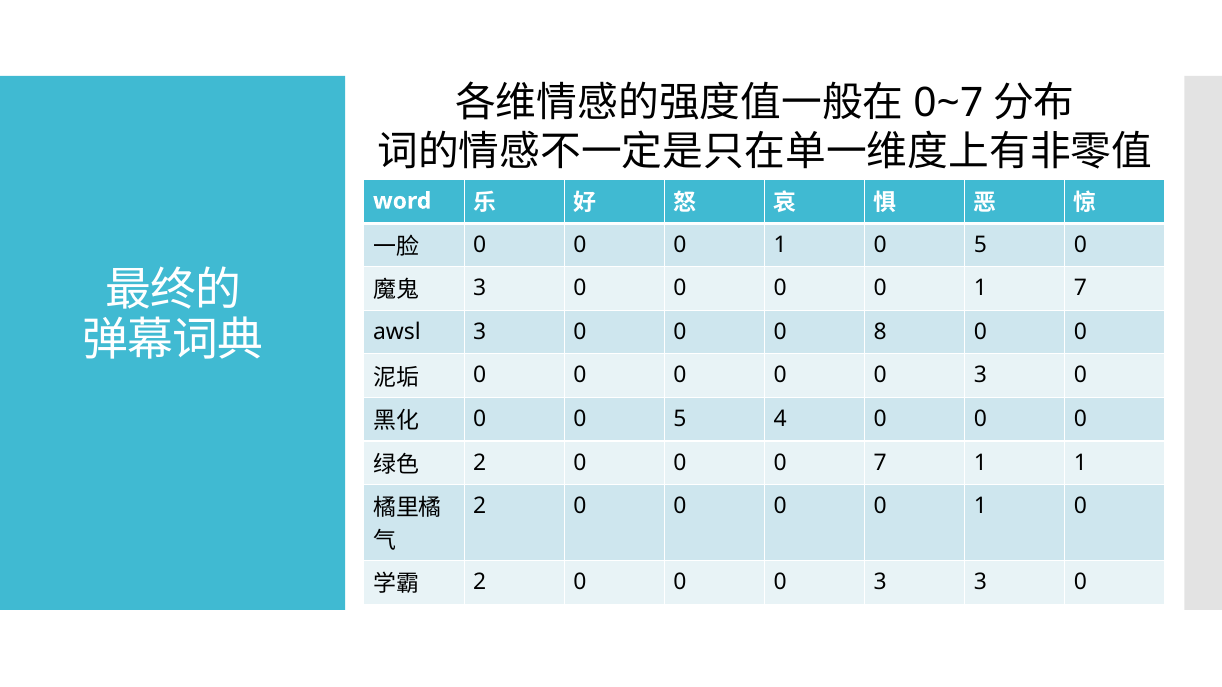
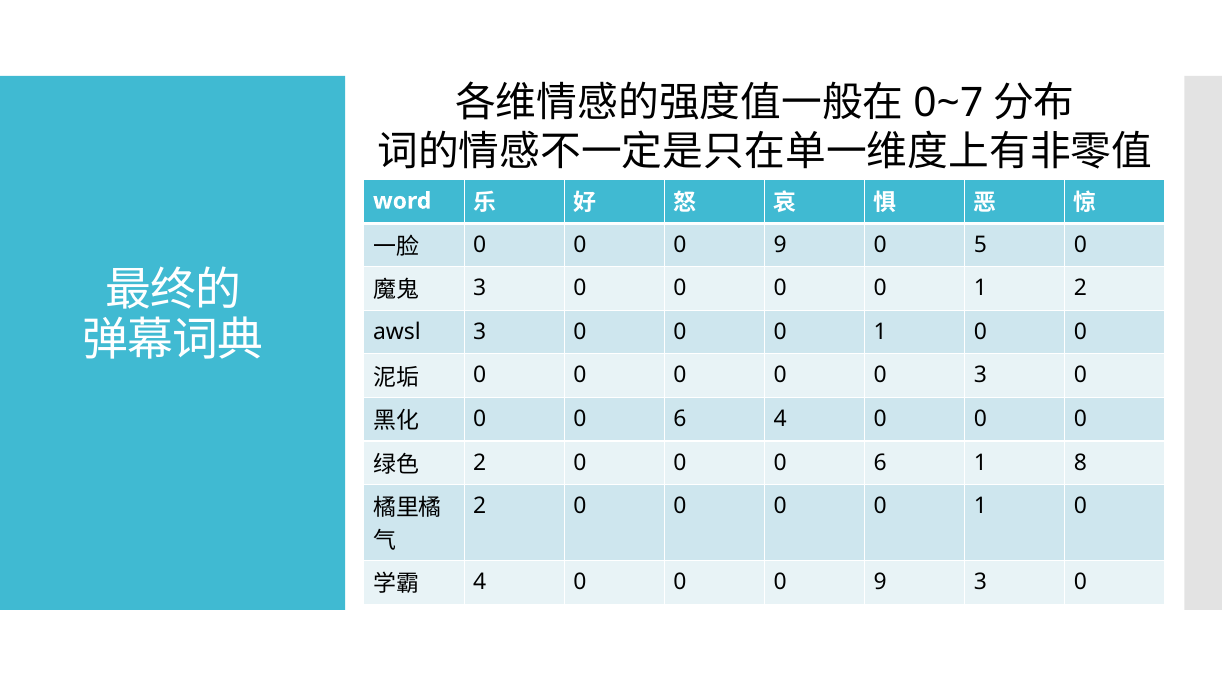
1 at (780, 245): 1 -> 9
1 7: 7 -> 2
8 at (880, 332): 8 -> 1
5 at (680, 419): 5 -> 6
0 0 0 7: 7 -> 6
1 1: 1 -> 8
2 at (480, 583): 2 -> 4
3 at (880, 583): 3 -> 9
